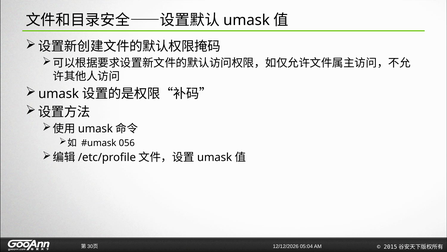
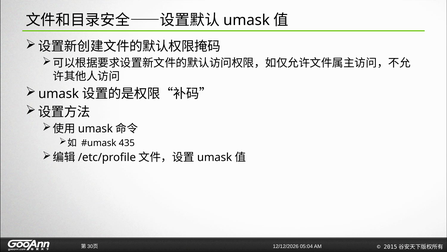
056: 056 -> 435
